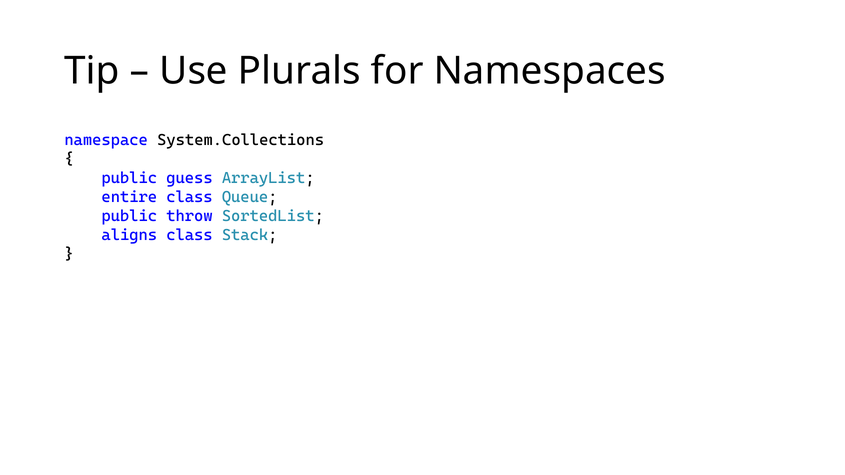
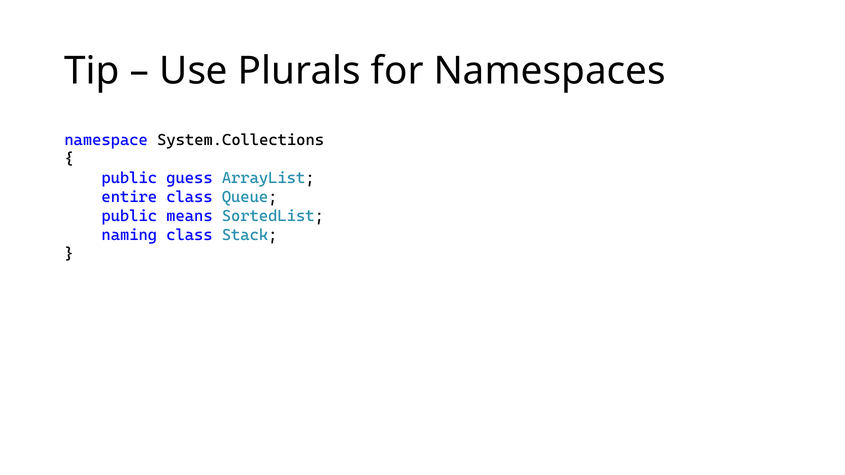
throw: throw -> means
aligns: aligns -> naming
